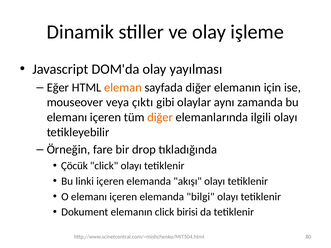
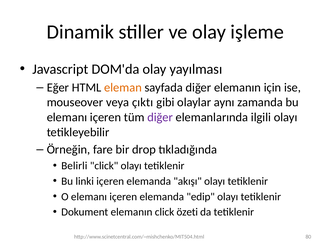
diğer at (160, 117) colour: orange -> purple
Çöcük: Çöcük -> Belirli
bilgi: bilgi -> edip
birisi: birisi -> özeti
